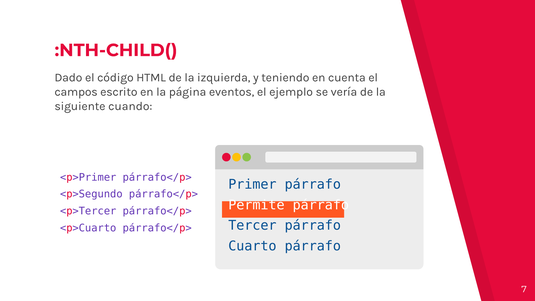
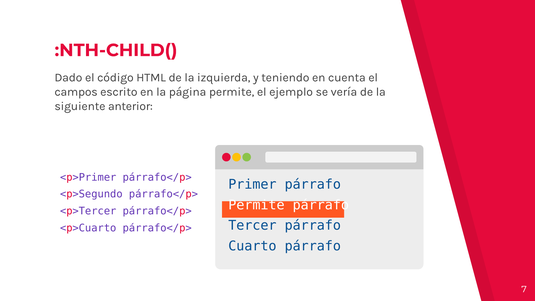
página eventos: eventos -> permite
cuando: cuando -> anterior
